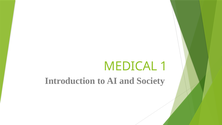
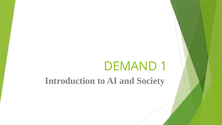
MEDICAL: MEDICAL -> DEMAND
